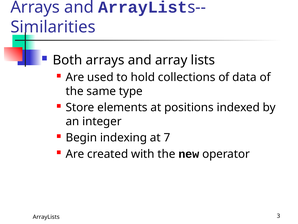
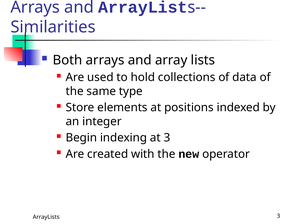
at 7: 7 -> 3
